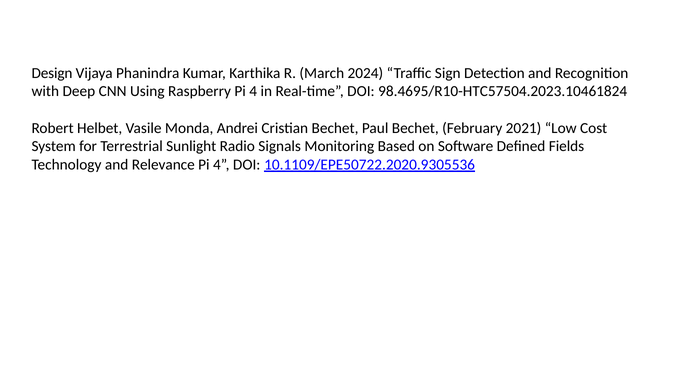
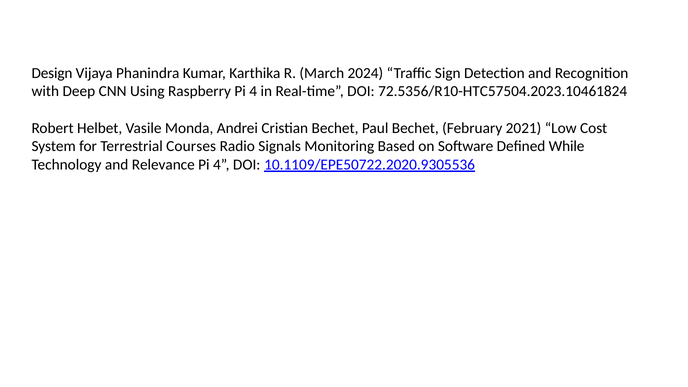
98.4695/R10-HTC57504.2023.10461824: 98.4695/R10-HTC57504.2023.10461824 -> 72.5356/R10-HTC57504.2023.10461824
Sunlight: Sunlight -> Courses
Fields: Fields -> While
